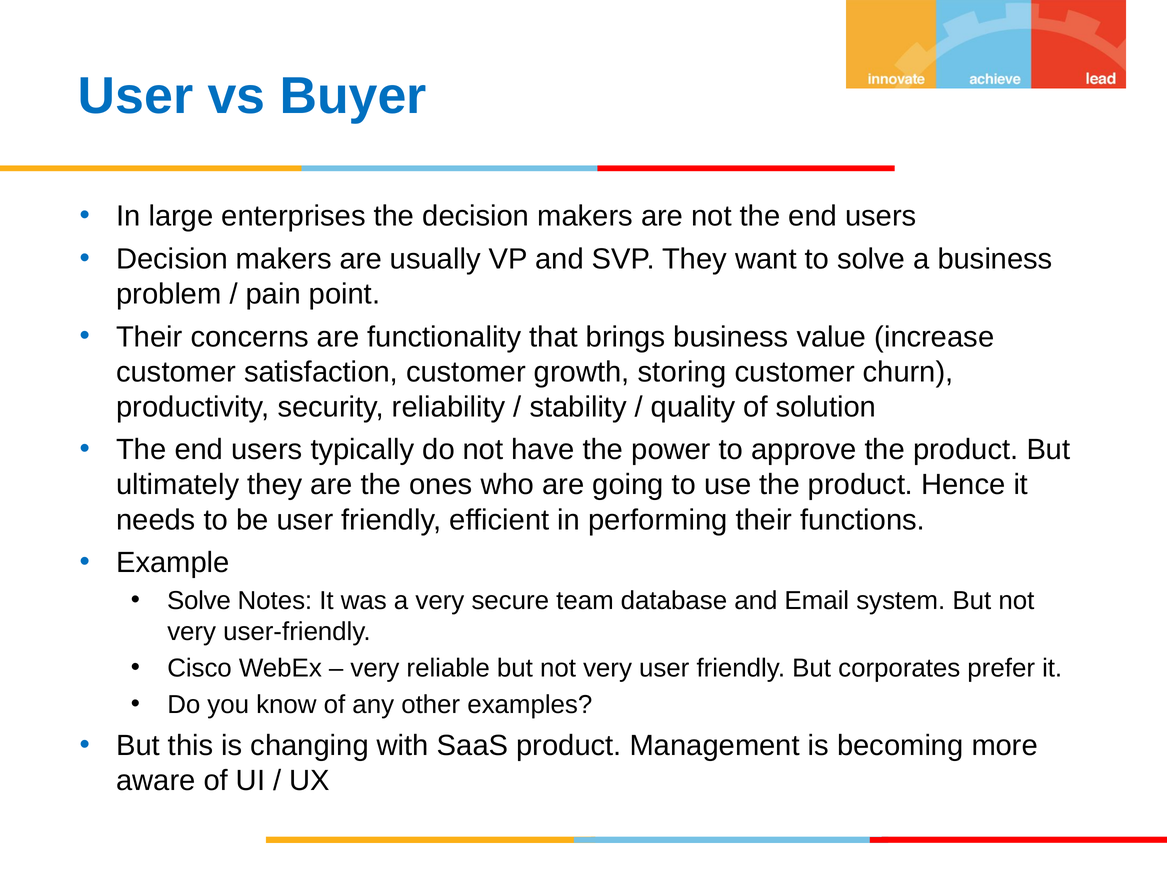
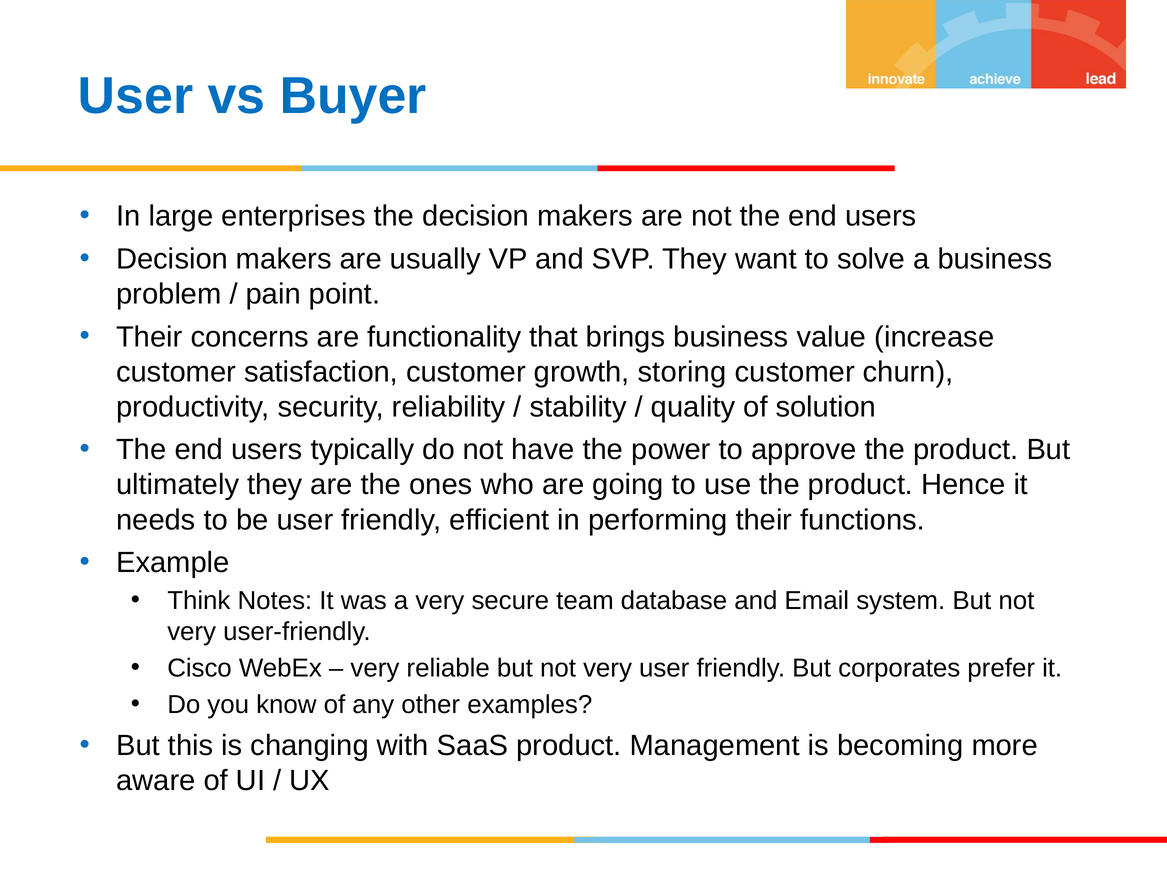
Solve at (199, 600): Solve -> Think
